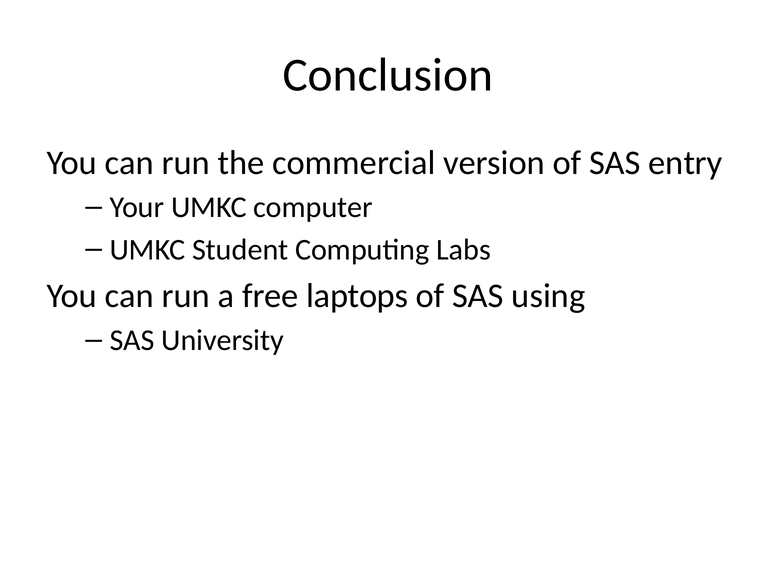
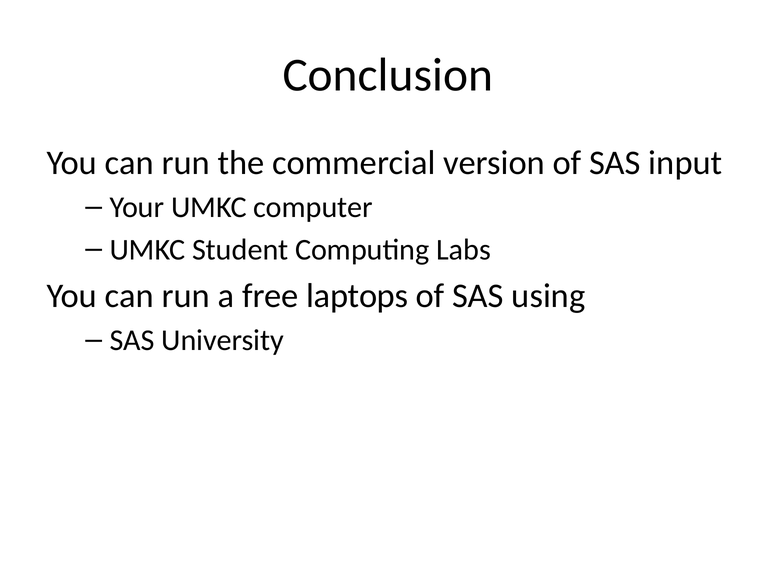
entry: entry -> input
